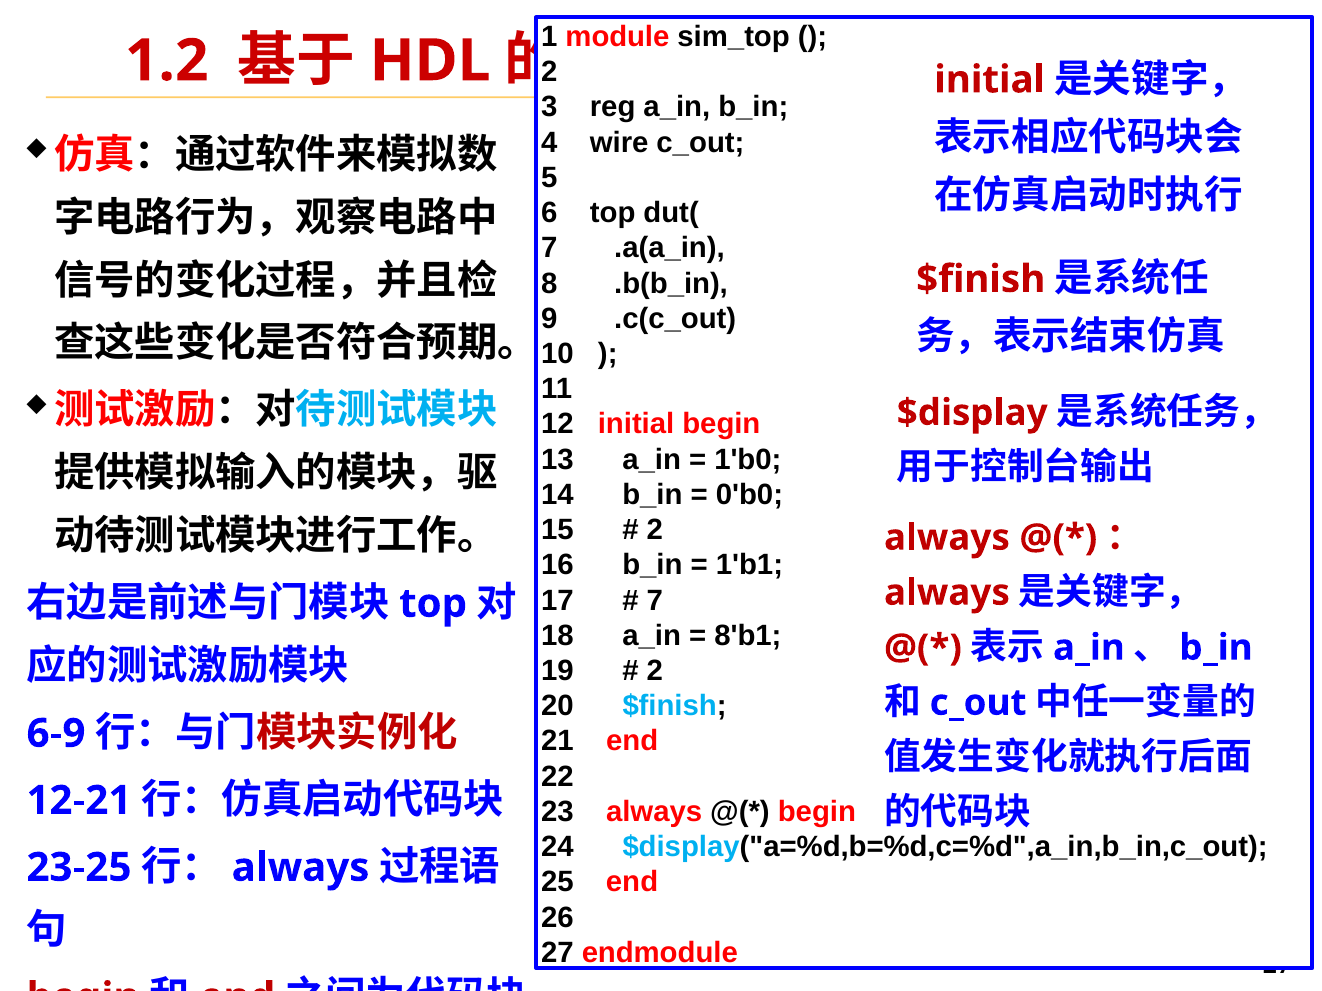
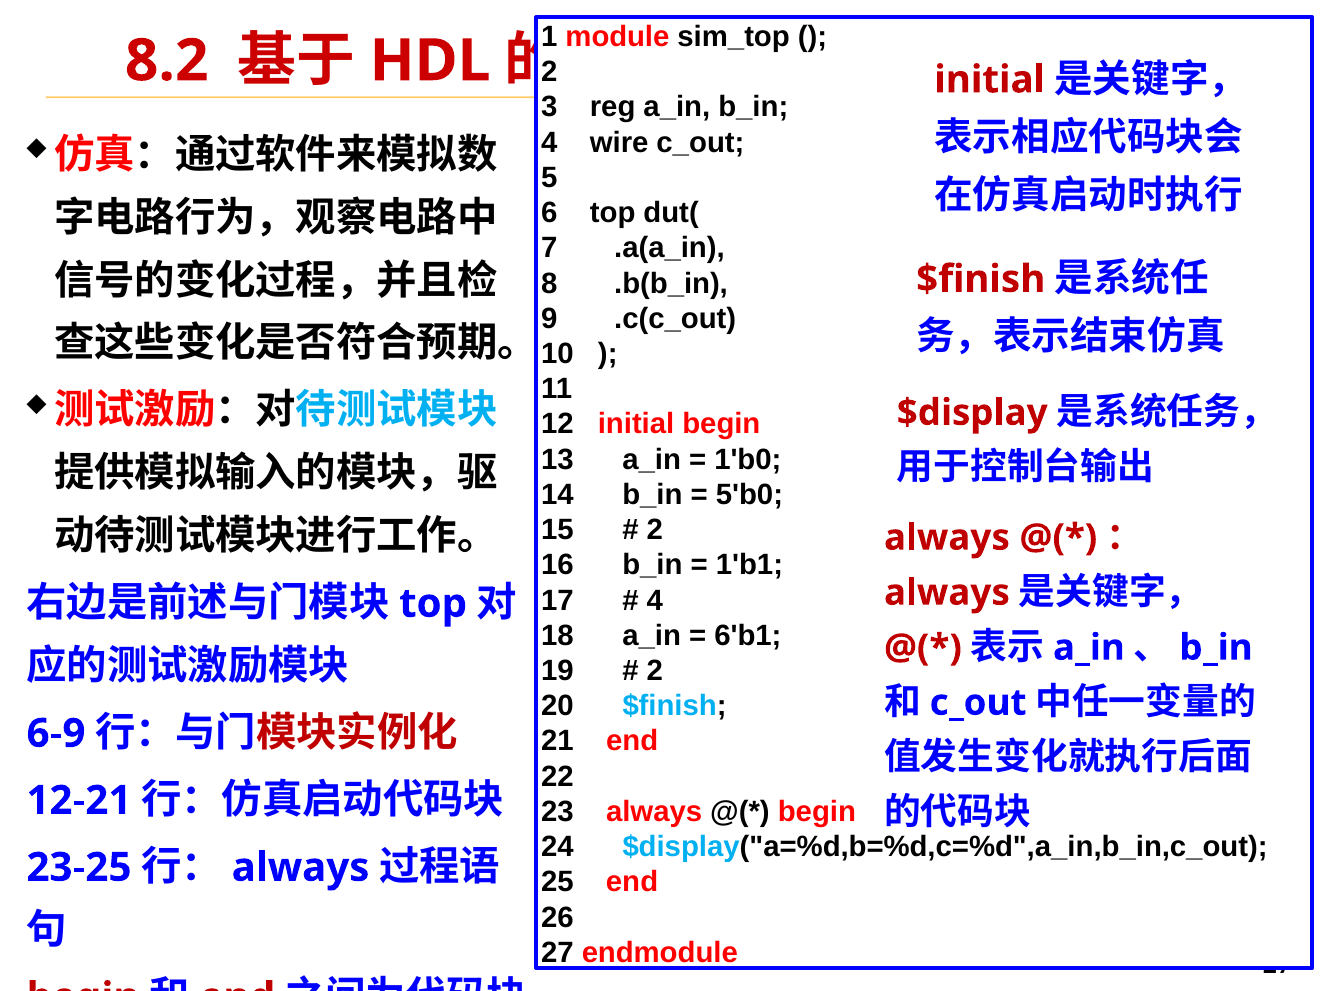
1.2: 1.2 -> 8.2
0'b0: 0'b0 -> 5'b0
7 at (655, 601): 7 -> 4
8'b1: 8'b1 -> 6'b1
